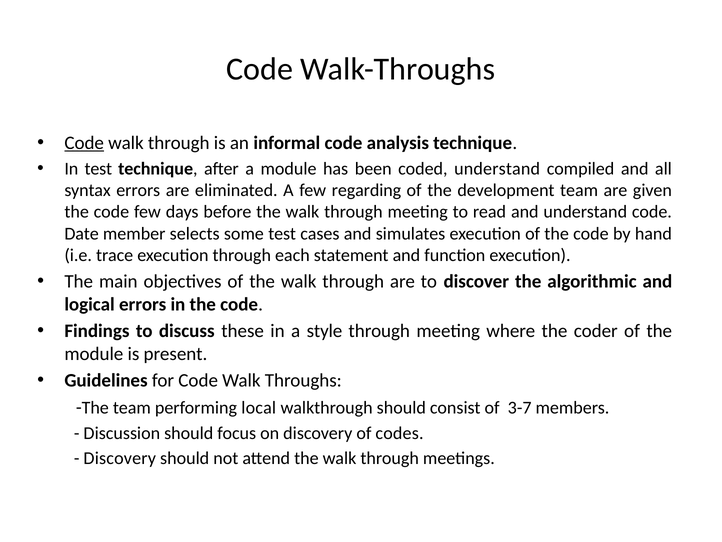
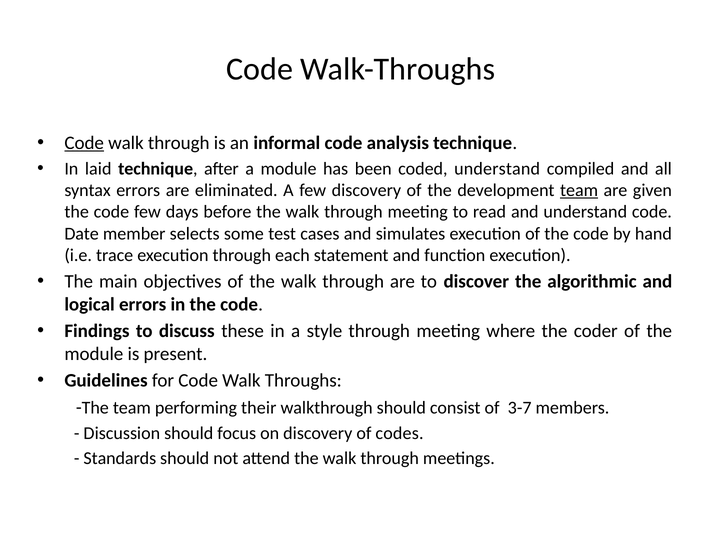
In test: test -> laid
few regarding: regarding -> discovery
team at (579, 190) underline: none -> present
local: local -> their
Discovery at (120, 458): Discovery -> Standards
